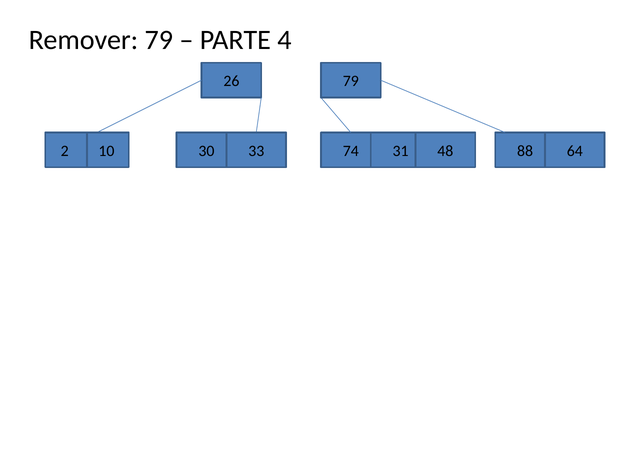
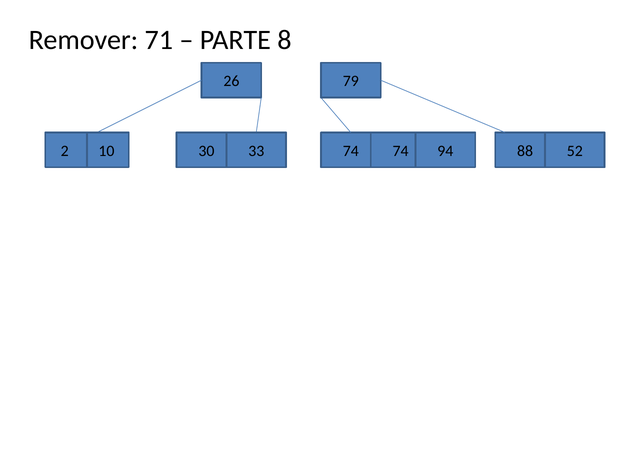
Remover 79: 79 -> 71
4: 4 -> 8
74 31: 31 -> 74
48: 48 -> 94
64: 64 -> 52
